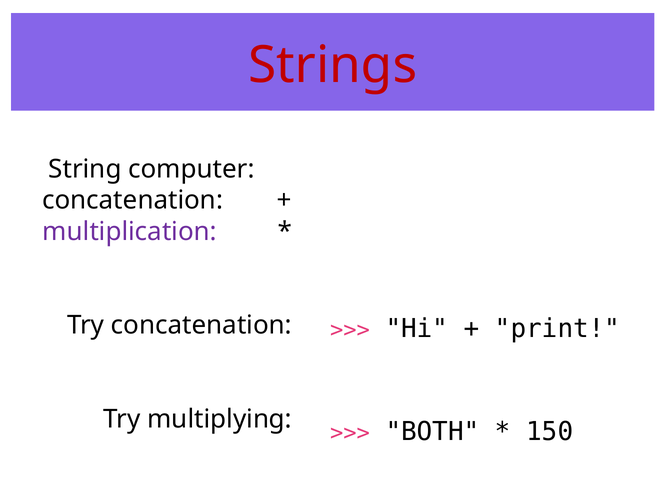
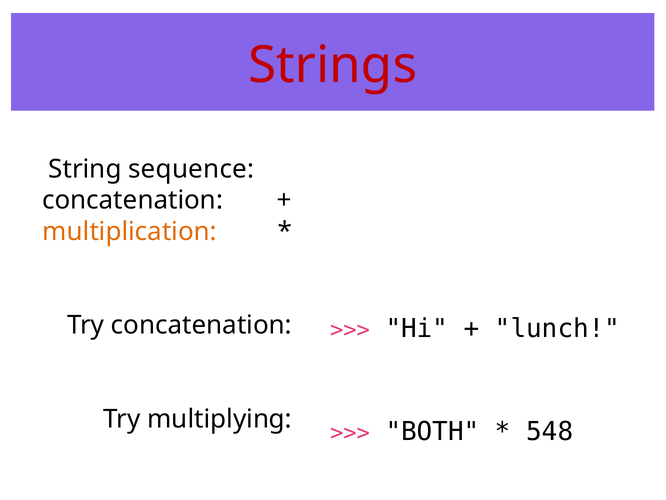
computer: computer -> sequence
multiplication colour: purple -> orange
print: print -> lunch
150: 150 -> 548
